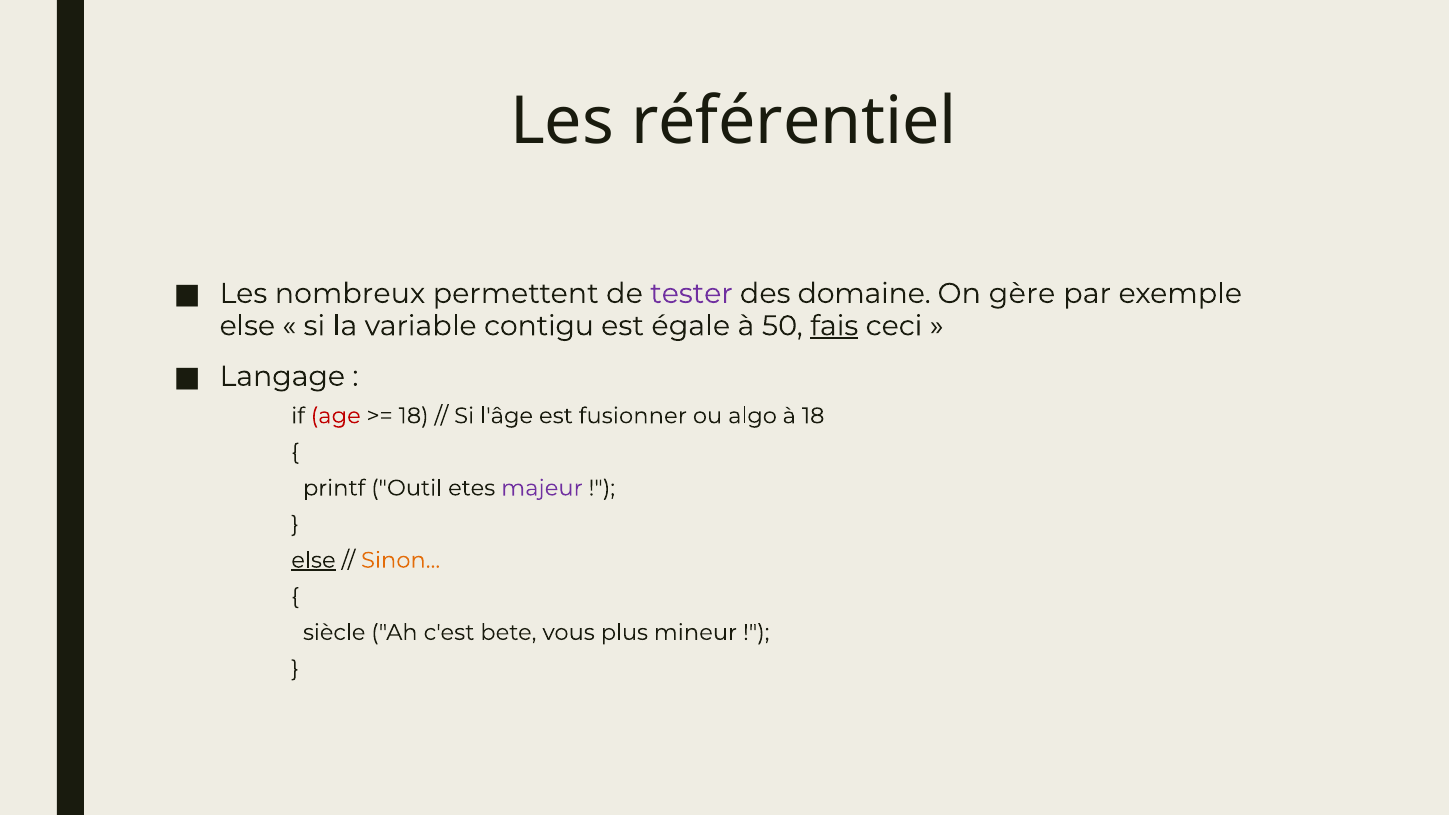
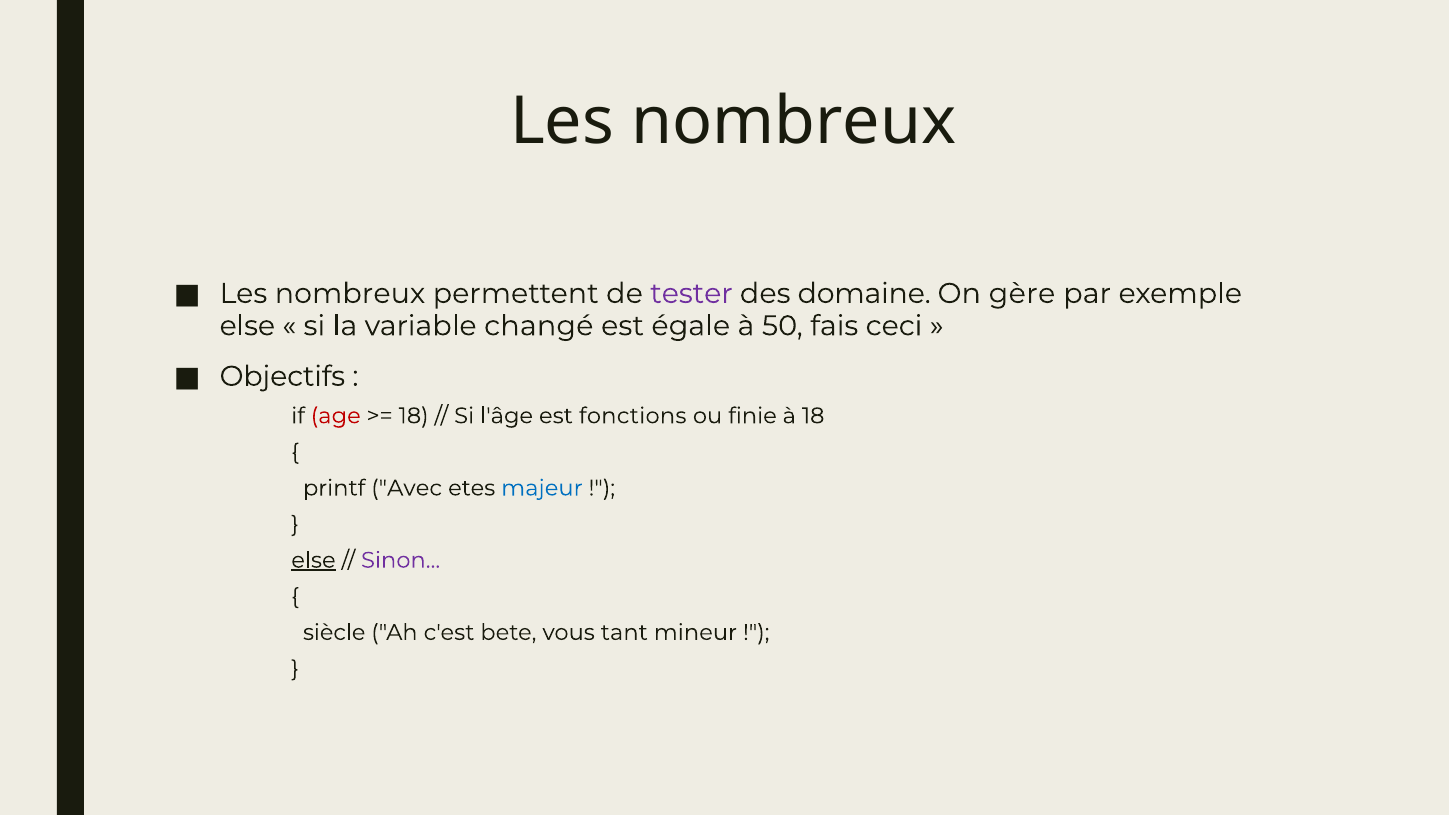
référentiel at (794, 122): référentiel -> nombreux
contigu: contigu -> changé
fais underline: present -> none
Langage: Langage -> Objectifs
fusionner: fusionner -> fonctions
algo: algo -> finie
Outil: Outil -> Avec
majeur colour: purple -> blue
Sinon colour: orange -> purple
plus: plus -> tant
